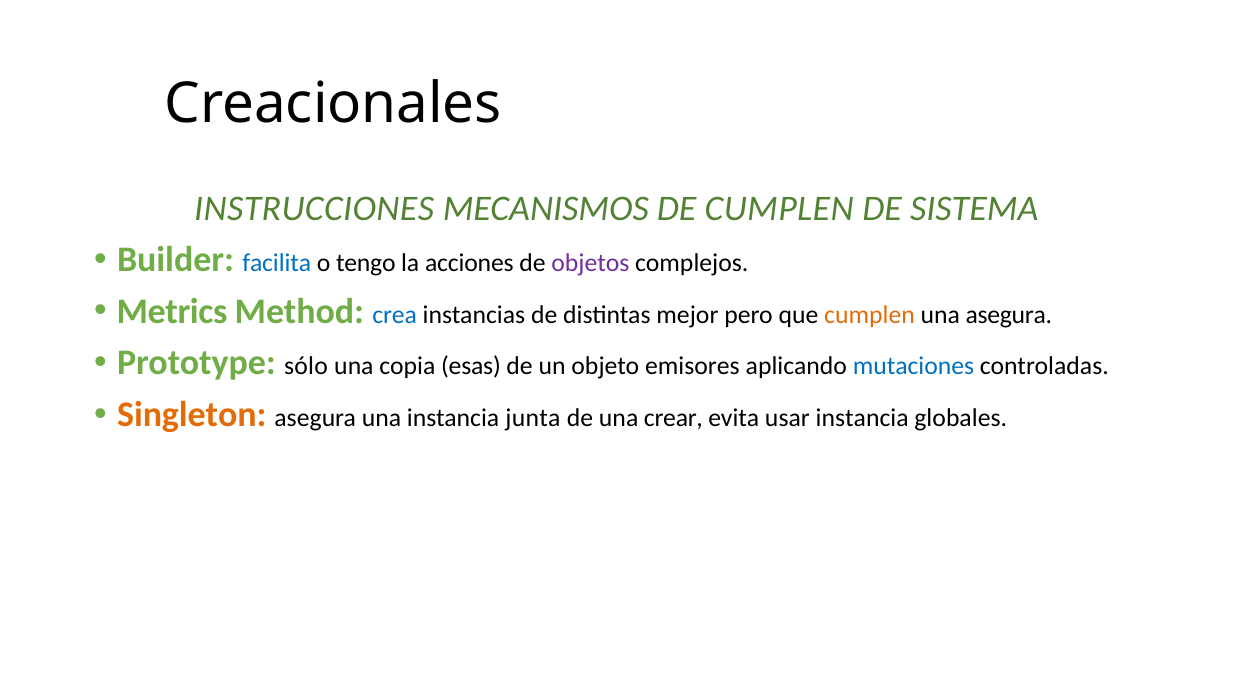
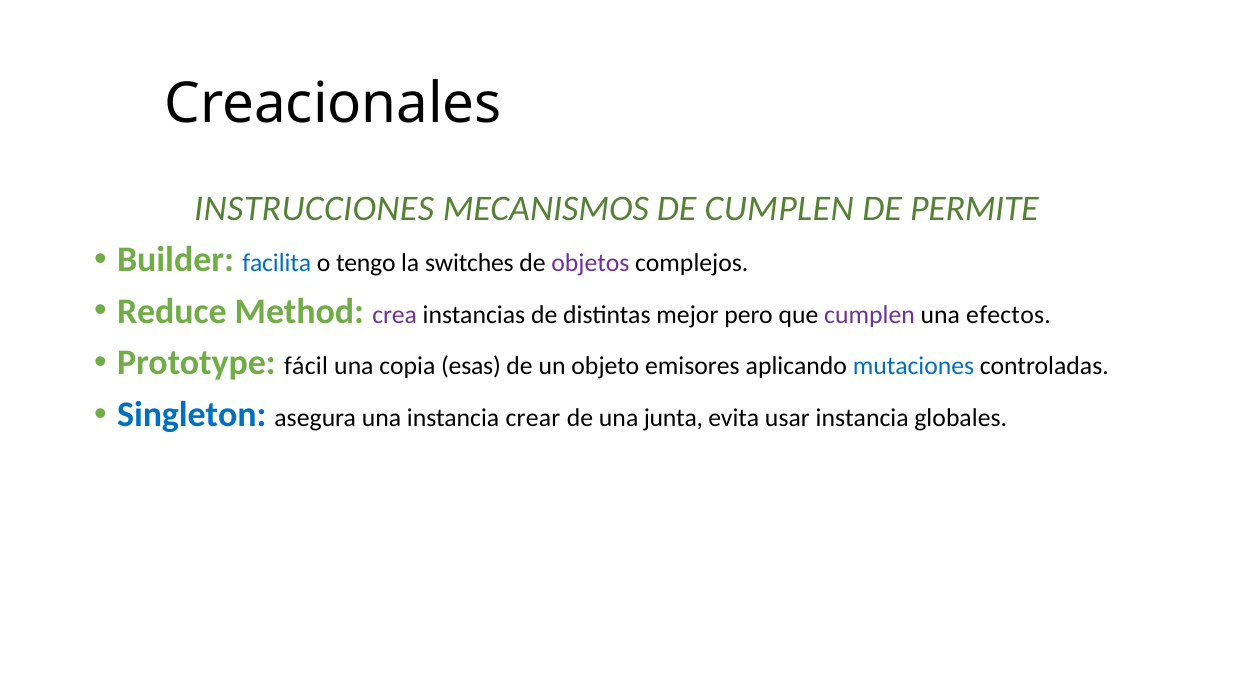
SISTEMA: SISTEMA -> PERMITE
acciones: acciones -> switches
Metrics: Metrics -> Reduce
crea colour: blue -> purple
cumplen at (869, 315) colour: orange -> purple
una asegura: asegura -> efectos
sólo: sólo -> fácil
Singleton colour: orange -> blue
junta: junta -> crear
crear: crear -> junta
